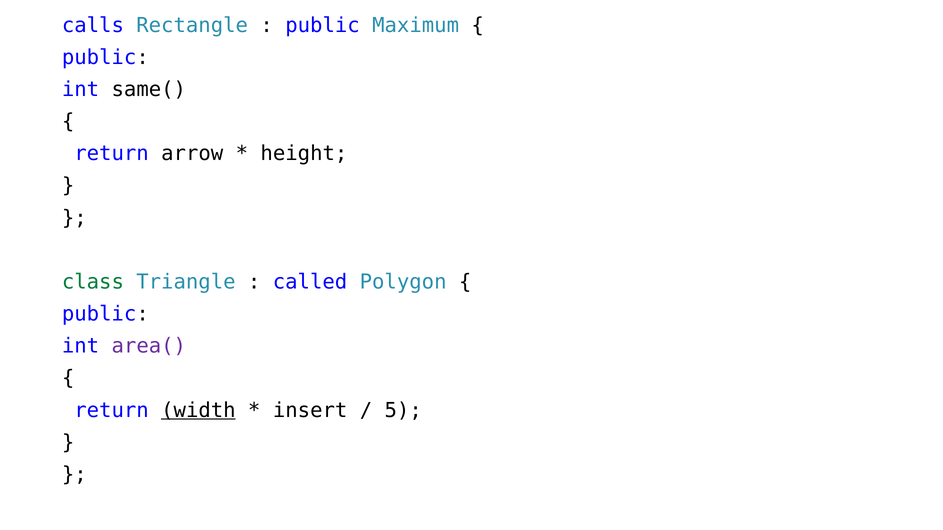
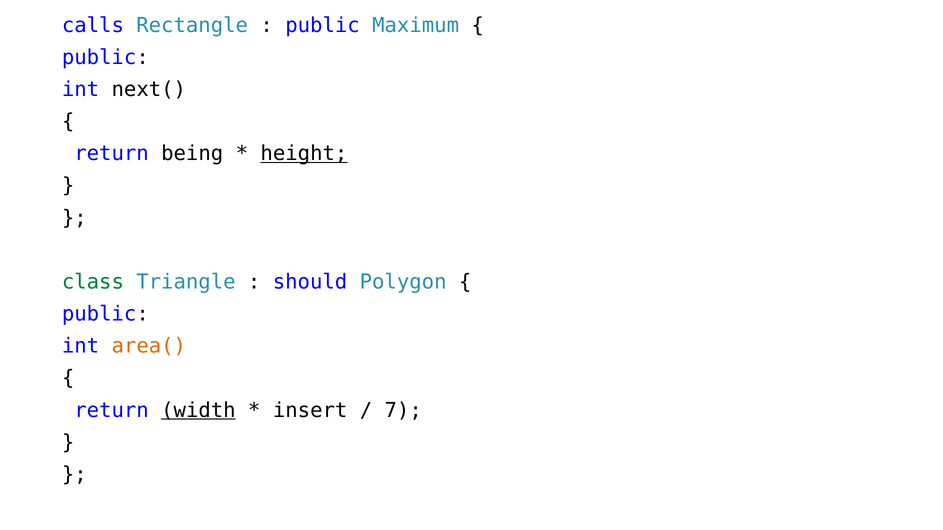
same(: same( -> next(
arrow: arrow -> being
height underline: none -> present
called: called -> should
area( colour: purple -> orange
5: 5 -> 7
